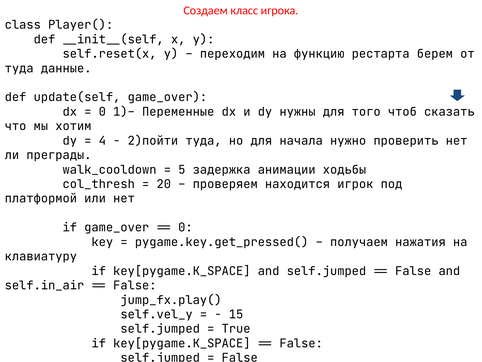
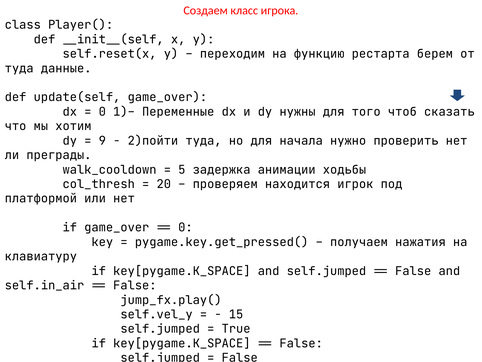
4: 4 -> 9
